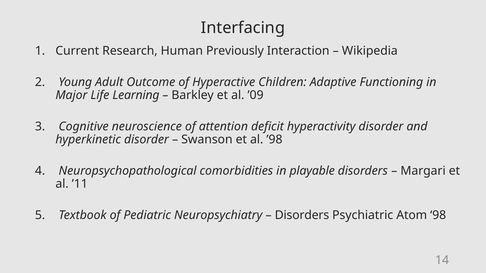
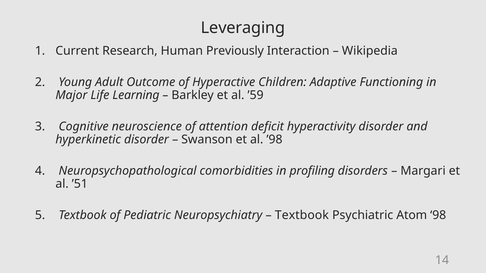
Interfacing: Interfacing -> Leveraging
’09: ’09 -> ’59
playable: playable -> profiling
’11: ’11 -> ’51
Disorders at (302, 216): Disorders -> Textbook
